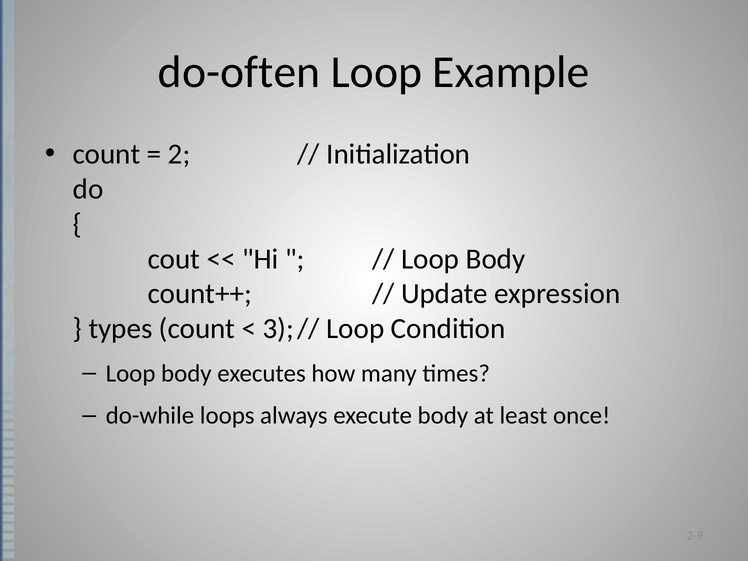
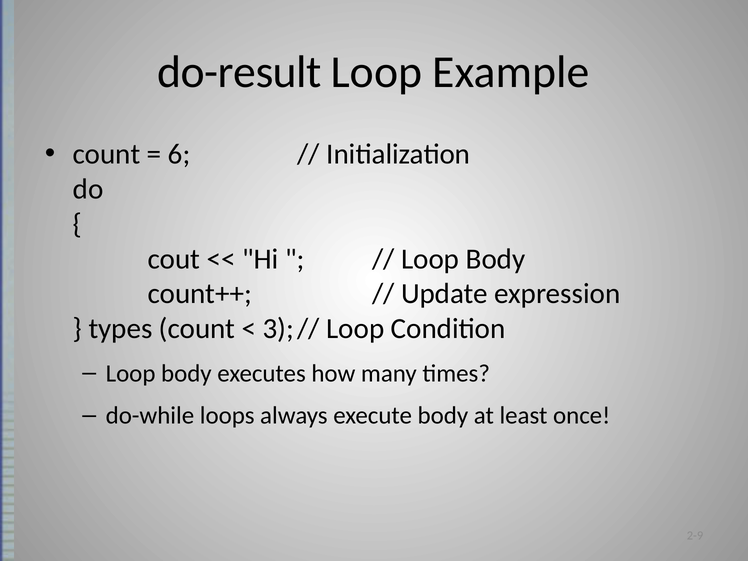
do-often: do-often -> do-result
2: 2 -> 6
